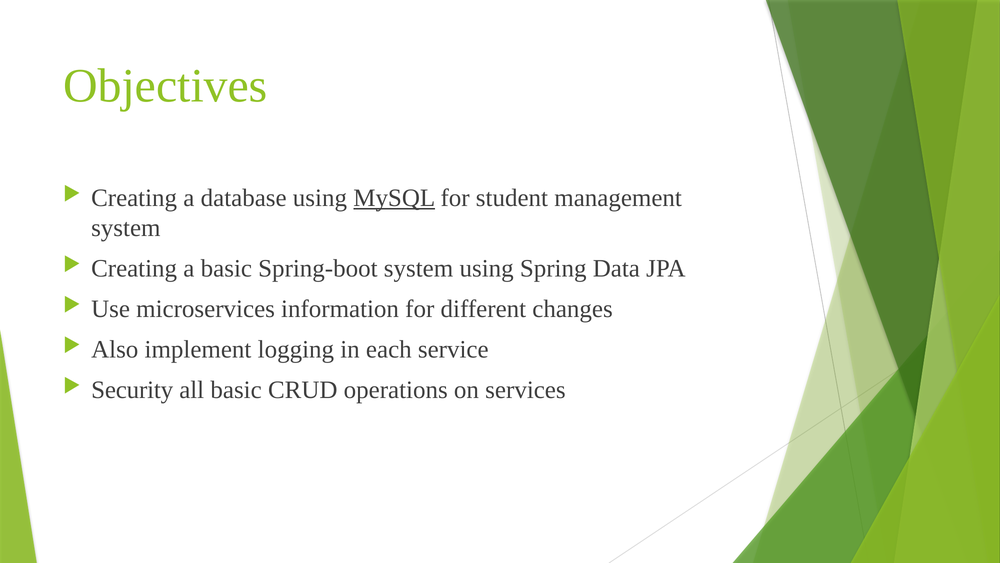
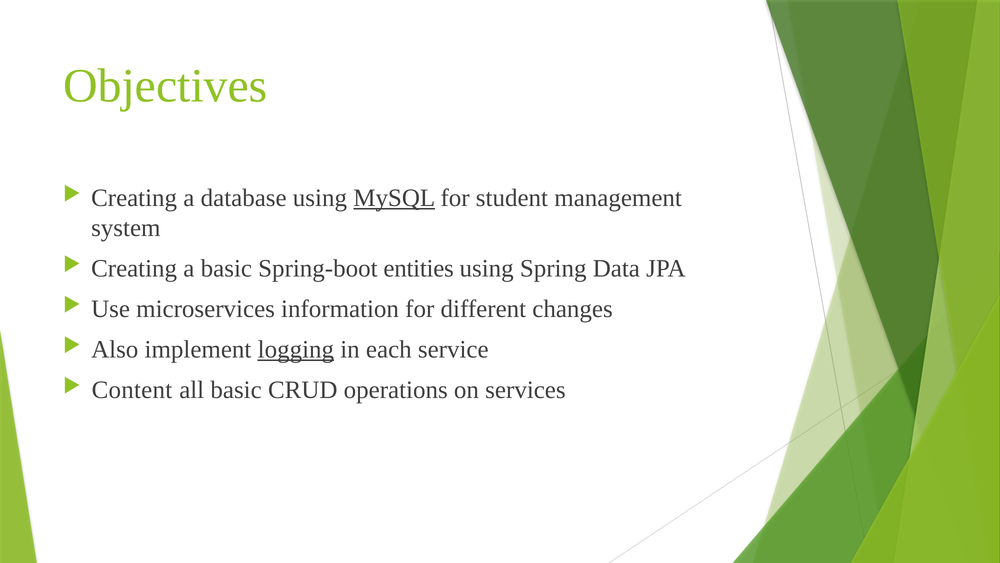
Spring-boot system: system -> entities
logging underline: none -> present
Security: Security -> Content
